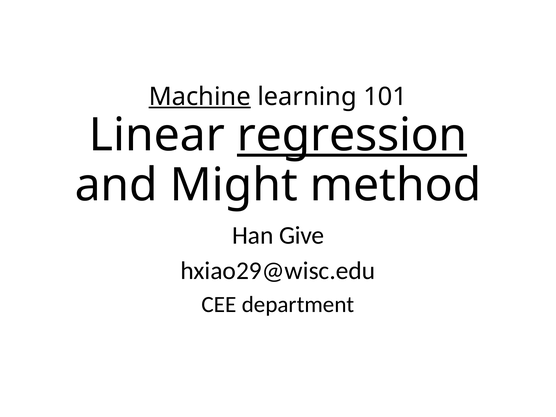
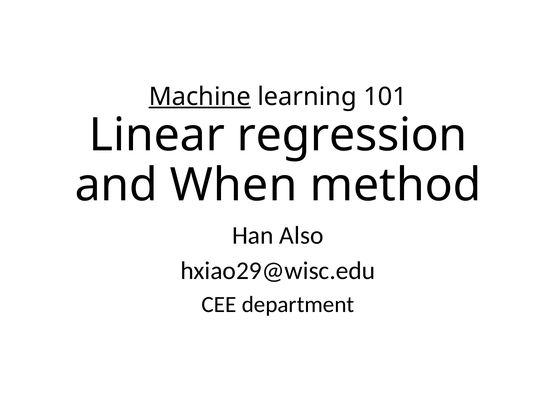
regression underline: present -> none
Might: Might -> When
Give: Give -> Also
